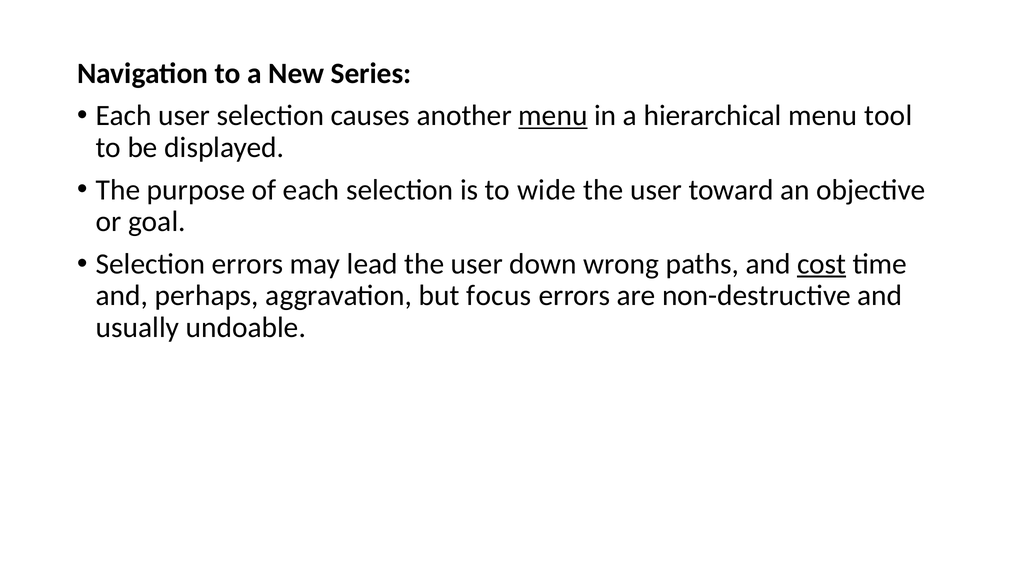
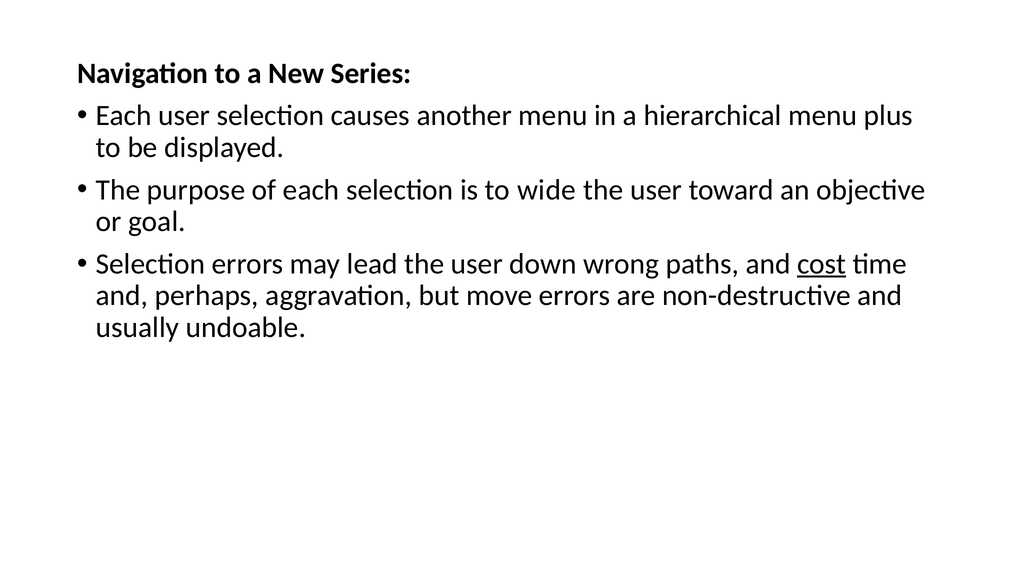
menu at (553, 116) underline: present -> none
tool: tool -> plus
focus: focus -> move
